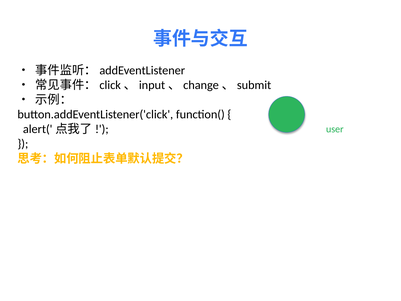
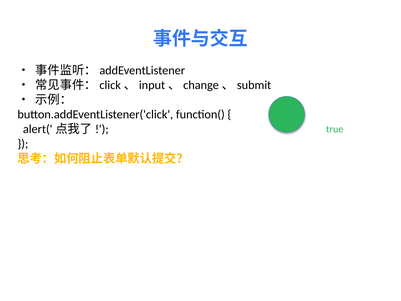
user: user -> true
